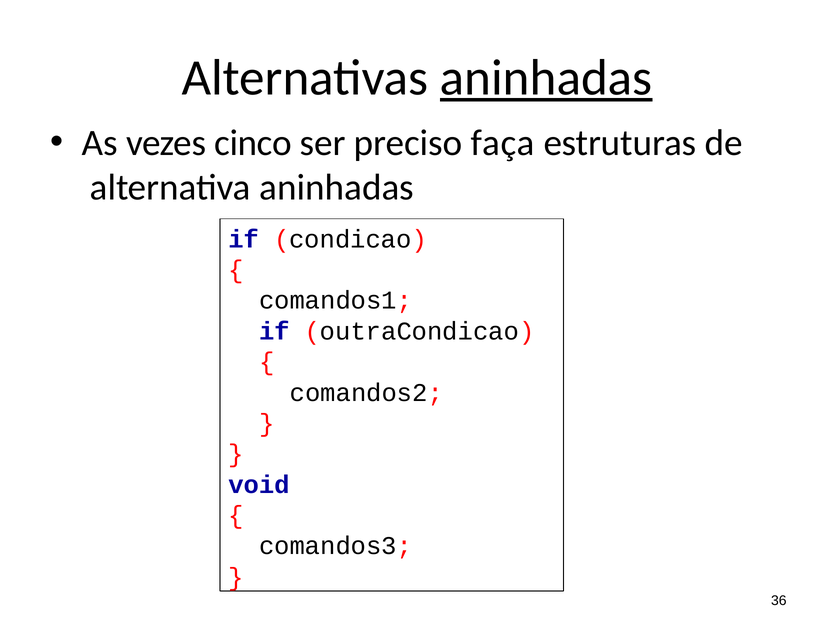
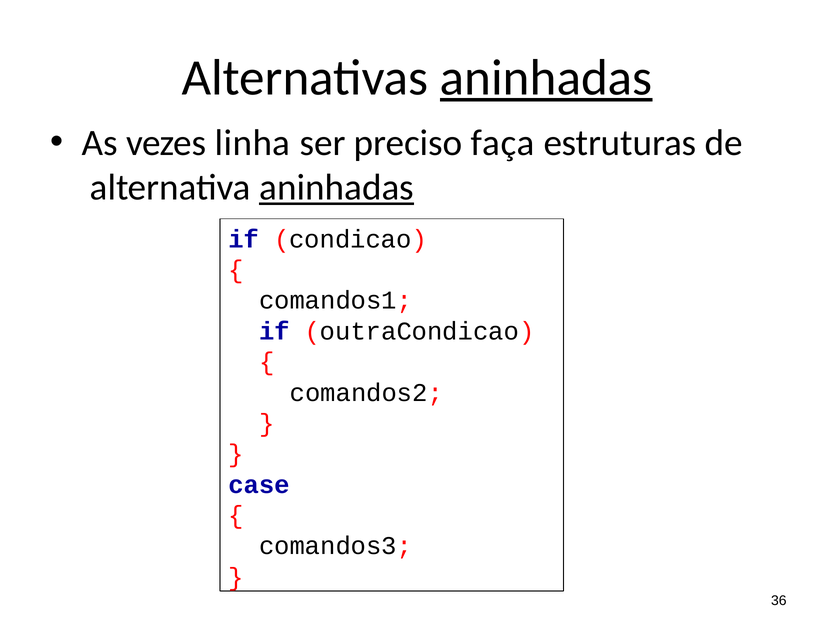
cinco: cinco -> linha
aninhadas at (337, 188) underline: none -> present
void: void -> case
